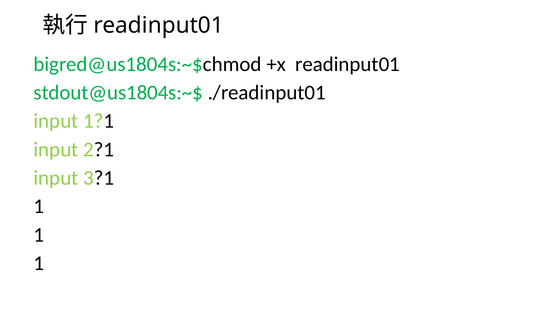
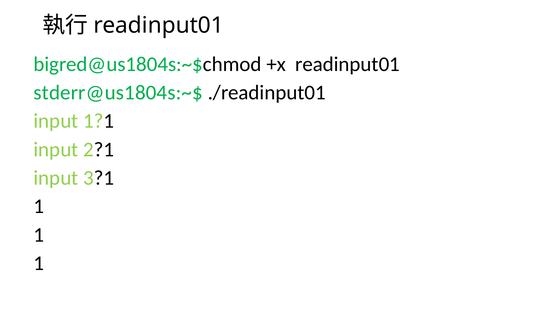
stdout@us1804s:~$: stdout@us1804s:~$ -> stderr@us1804s:~$
